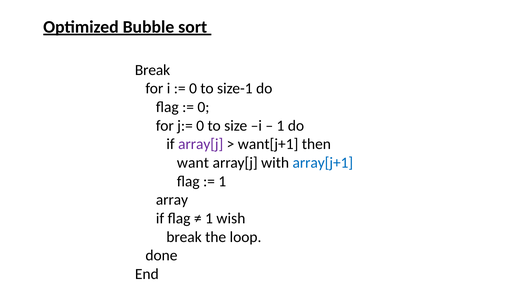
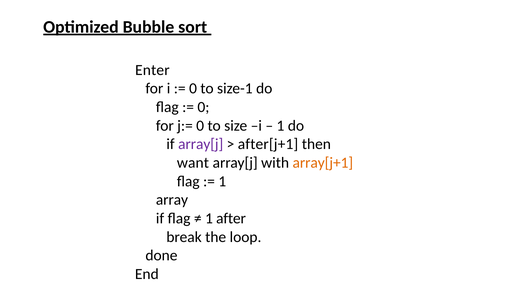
Break at (153, 70): Break -> Enter
want[j+1: want[j+1 -> after[j+1
array[j+1 colour: blue -> orange
wish: wish -> after
